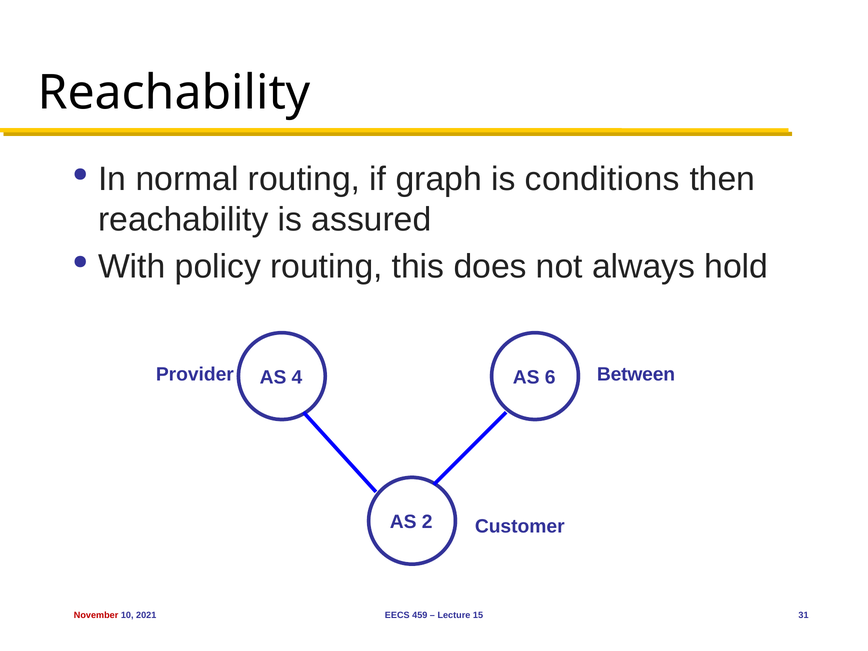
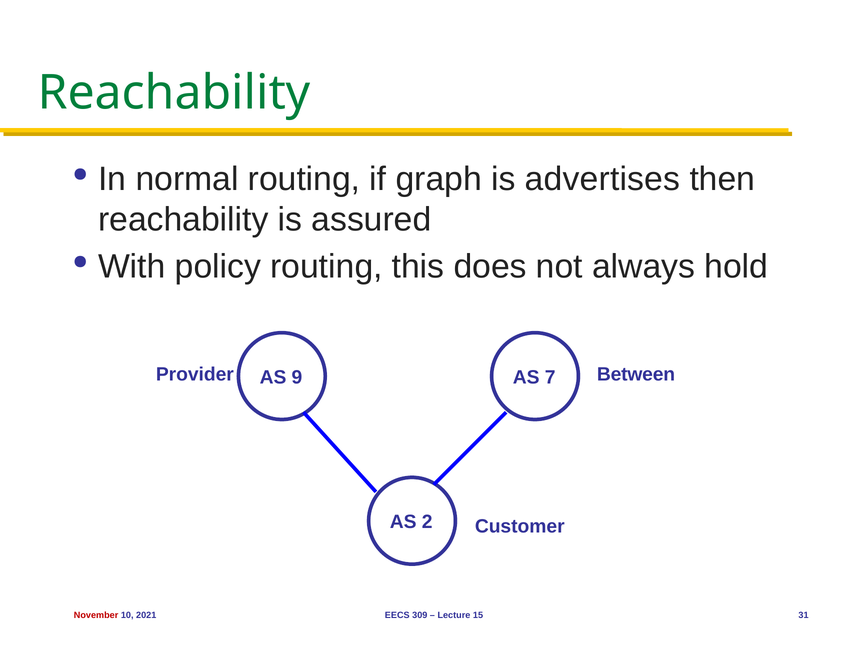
Reachability at (174, 93) colour: black -> green
conditions: conditions -> advertises
4: 4 -> 9
6: 6 -> 7
459: 459 -> 309
